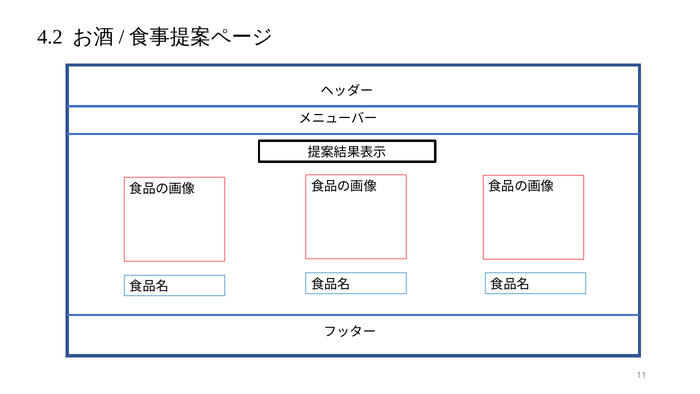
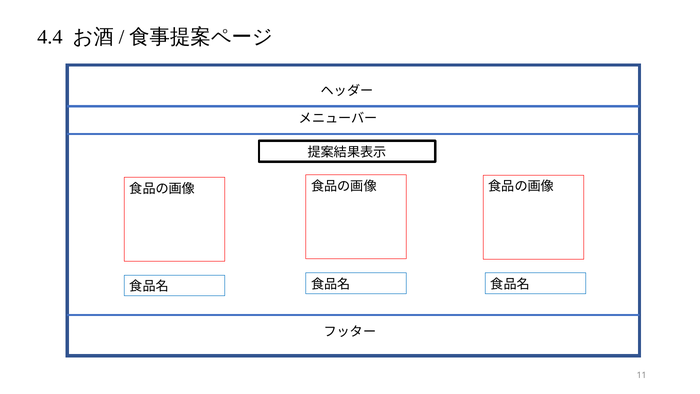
4.2: 4.2 -> 4.4
